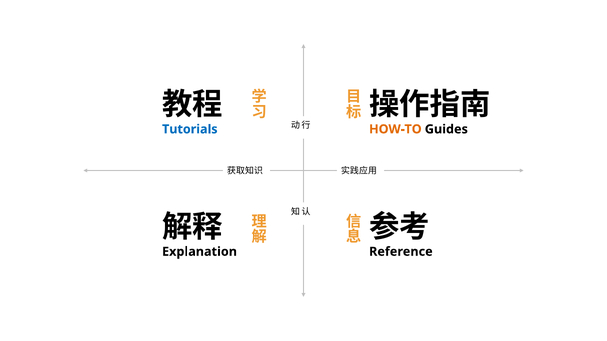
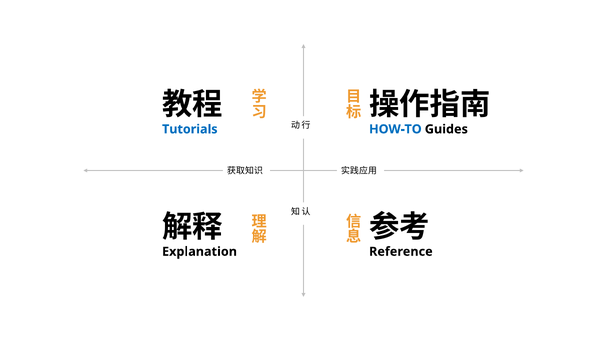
HOW-TO colour: orange -> blue
